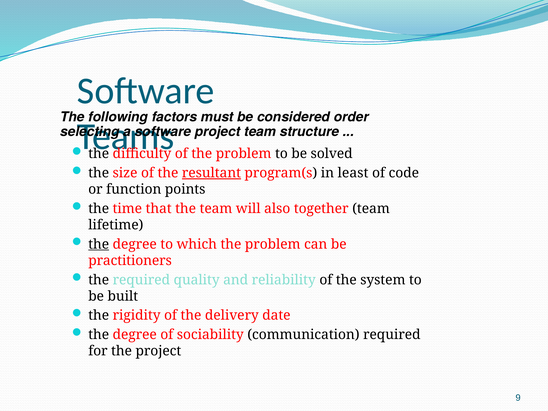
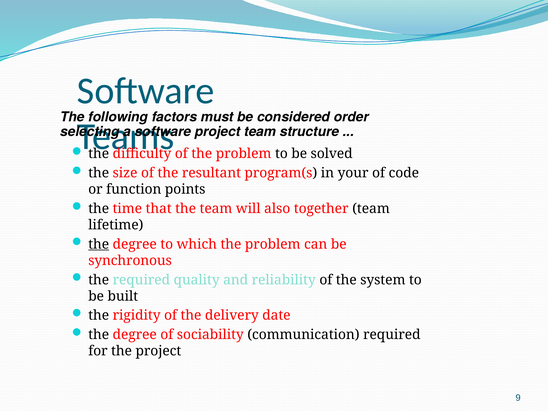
resultant underline: present -> none
least: least -> your
practitioners: practitioners -> synchronous
